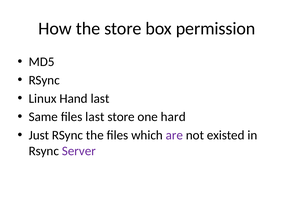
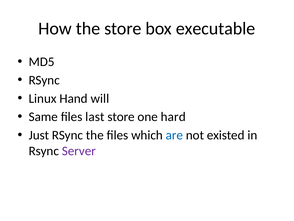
permission: permission -> executable
Hand last: last -> will
are colour: purple -> blue
